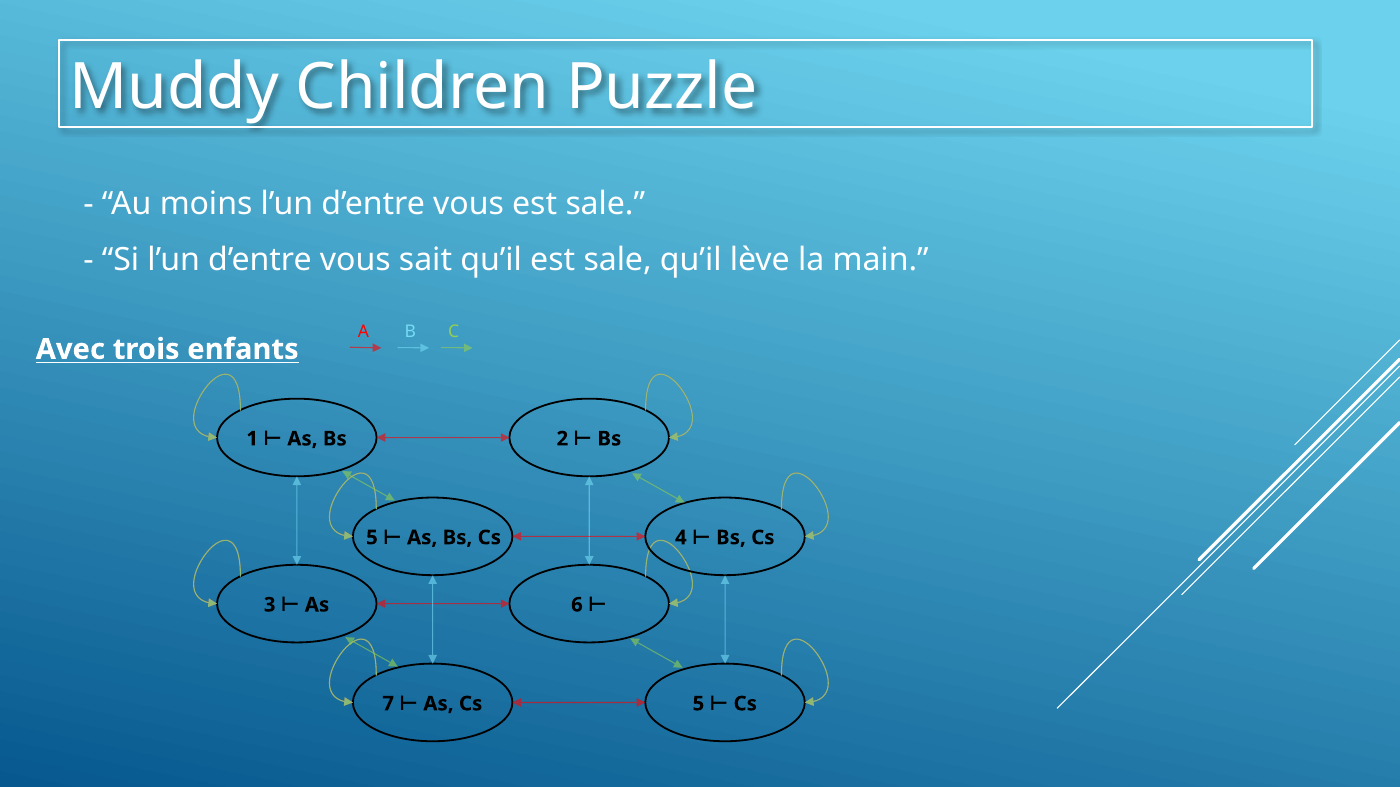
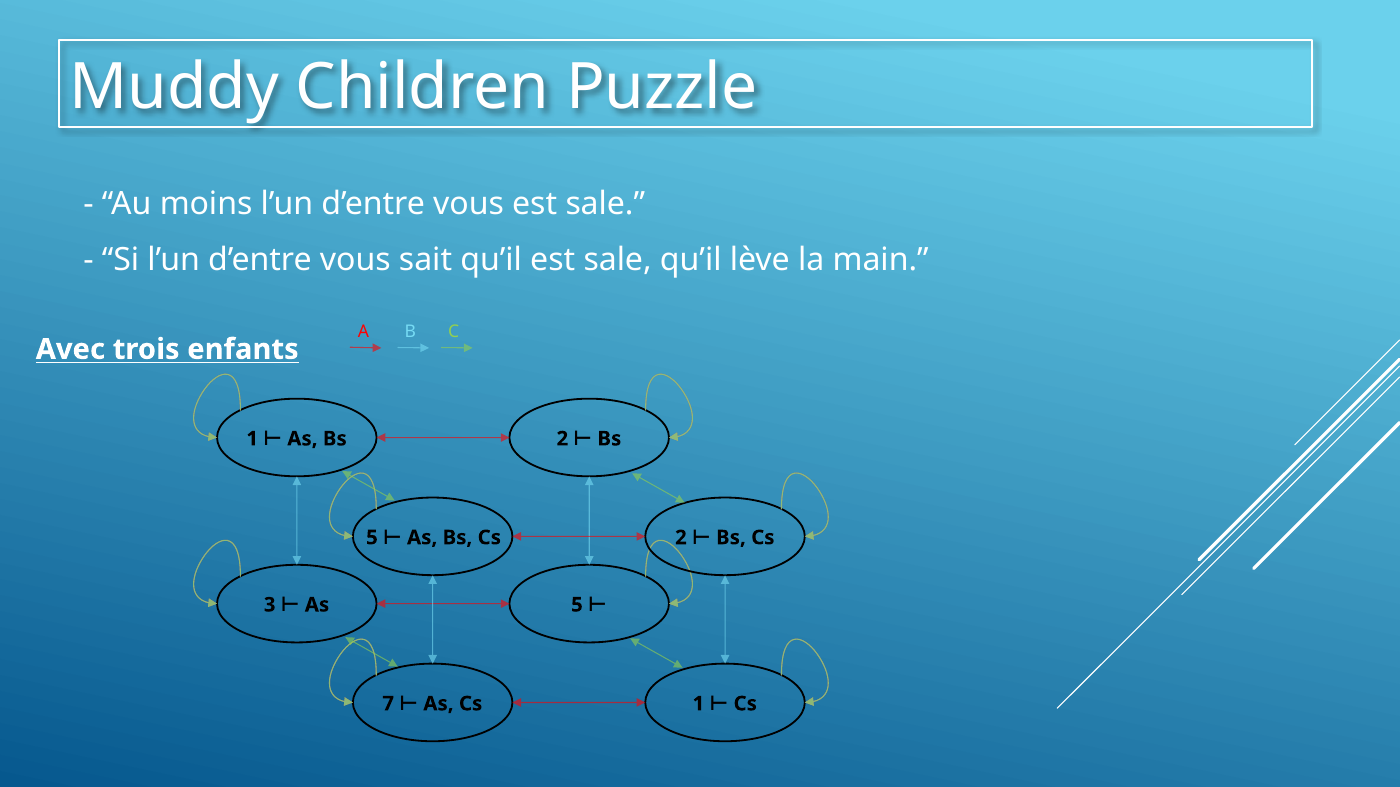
4 at (681, 538): 4 -> 2
6 at (577, 605): 6 -> 5
5 at (698, 704): 5 -> 1
